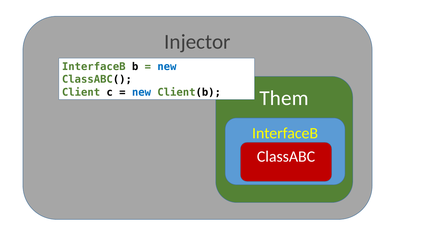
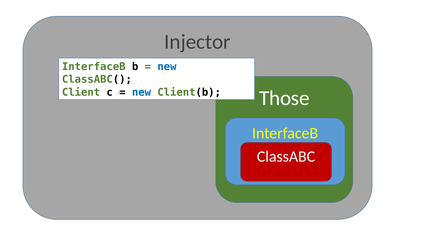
Them: Them -> Those
